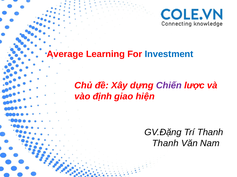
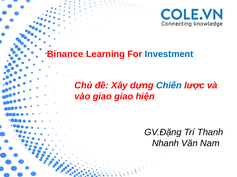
Average: Average -> Binance
Chiến colour: purple -> blue
vào định: định -> giao
Thanh at (165, 144): Thanh -> Nhanh
